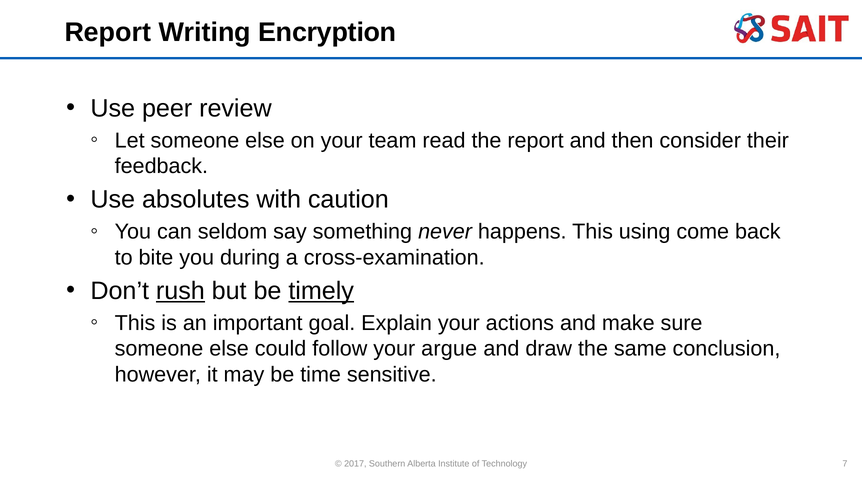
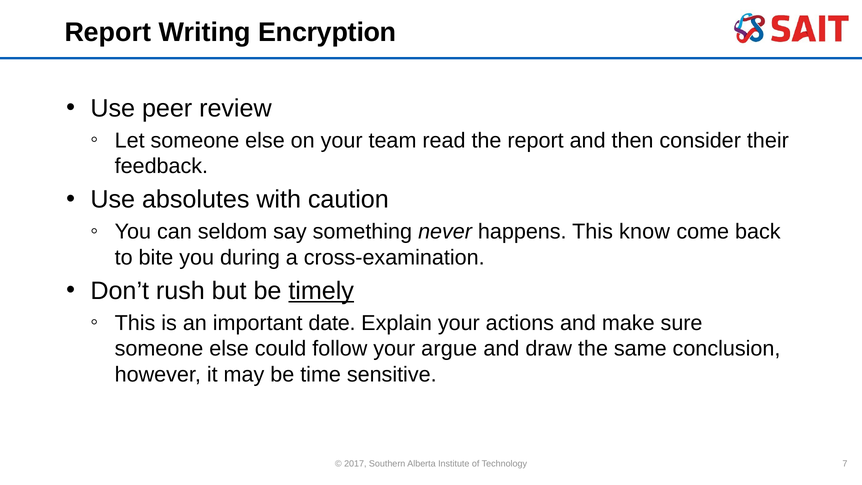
using: using -> know
rush underline: present -> none
goal: goal -> date
